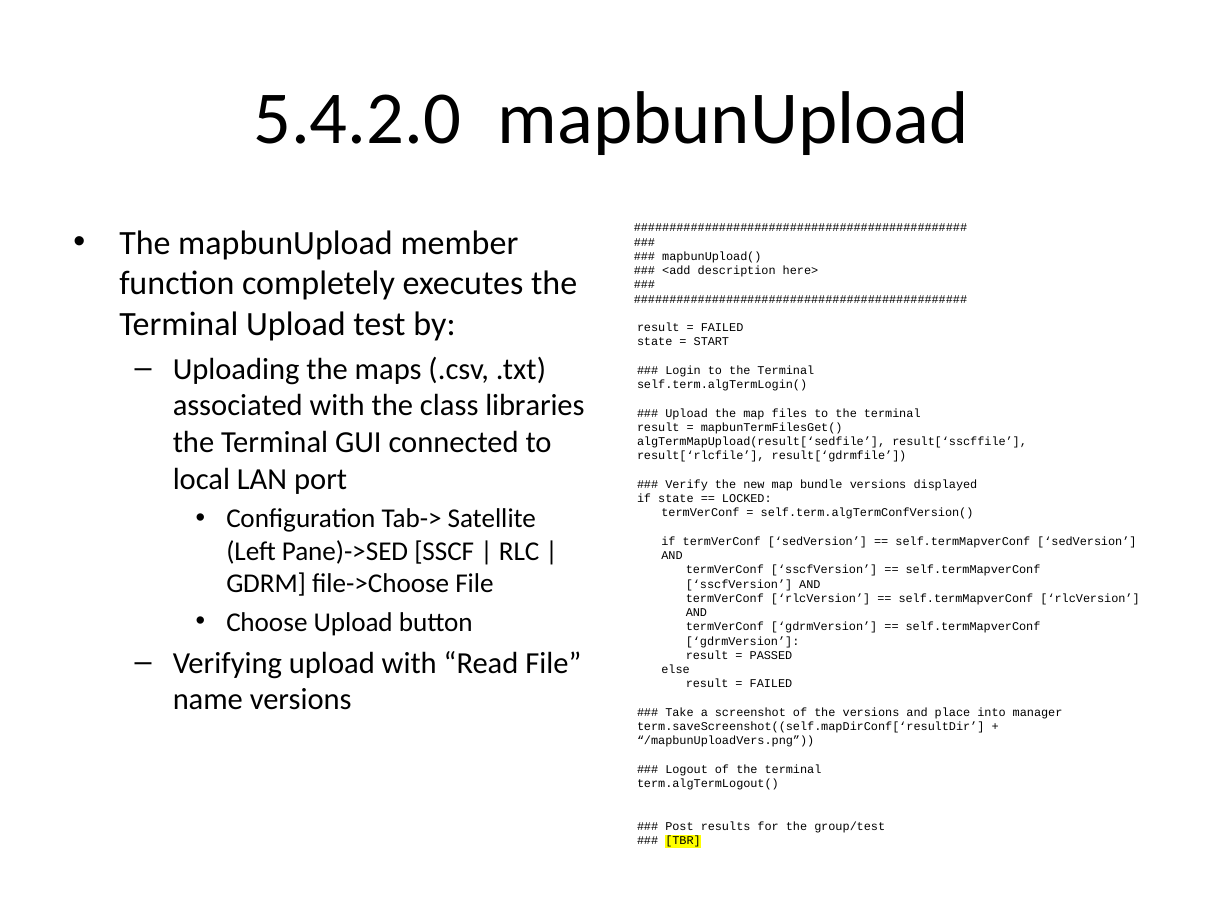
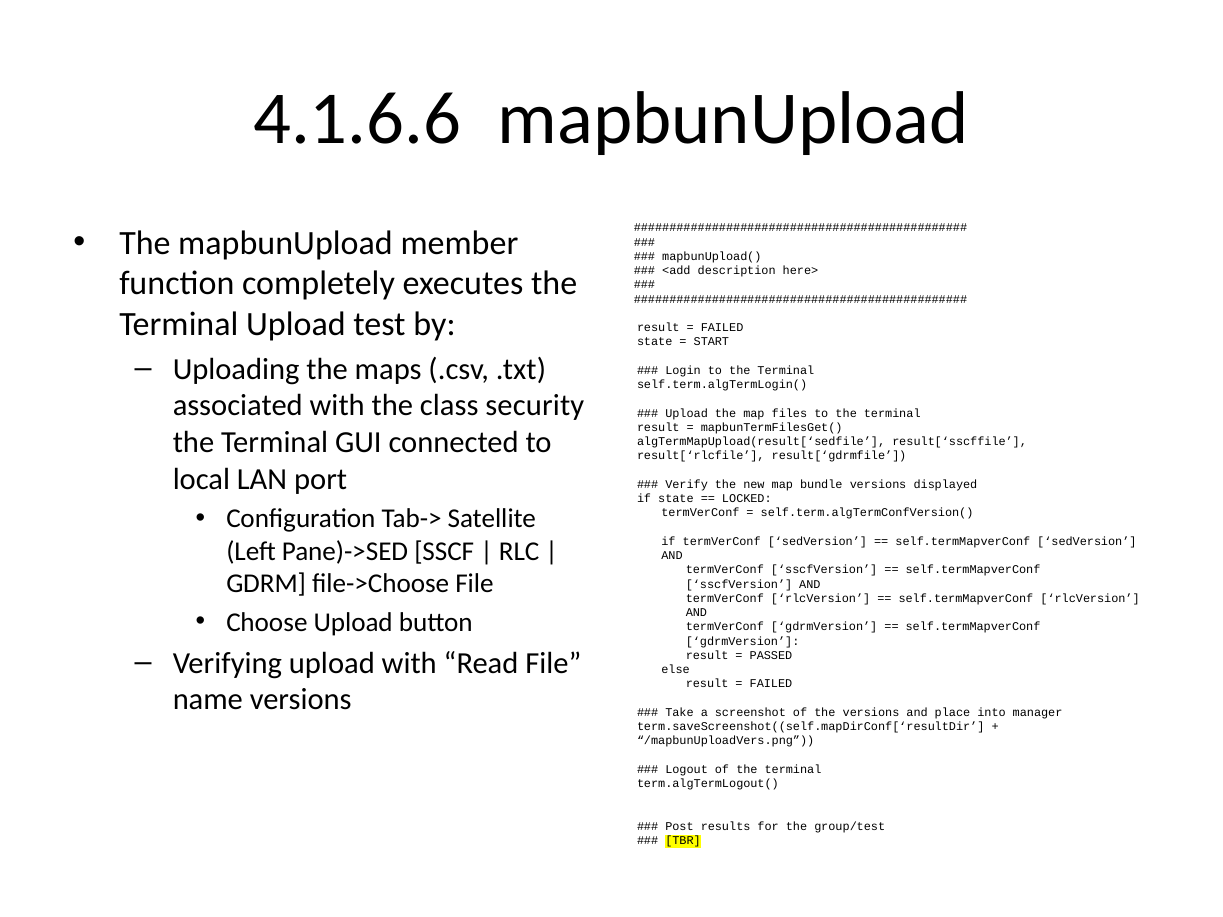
5.4.2.0: 5.4.2.0 -> 4.1.6.6
libraries: libraries -> security
